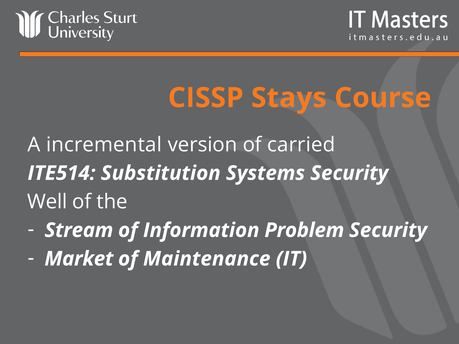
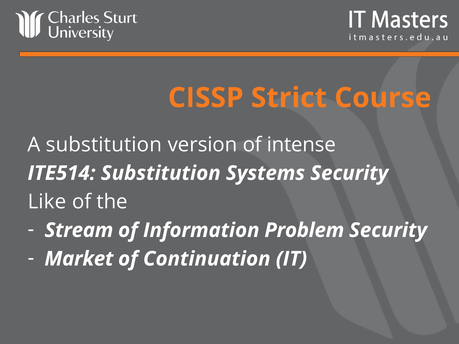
Stays: Stays -> Strict
A incremental: incremental -> substitution
carried: carried -> intense
Well: Well -> Like
Maintenance: Maintenance -> Continuation
